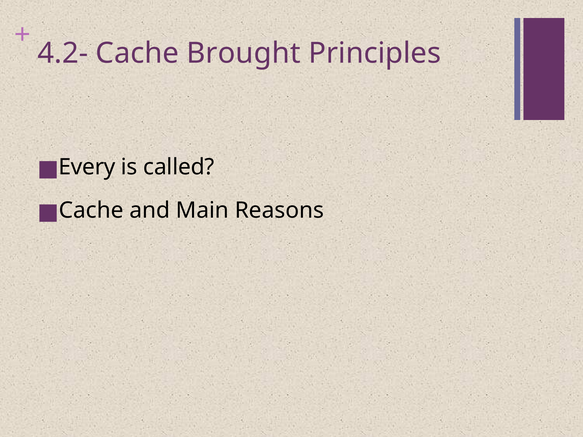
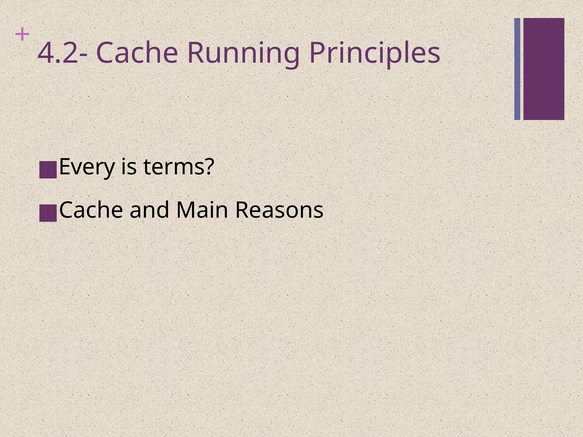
Brought: Brought -> Running
called: called -> terms
